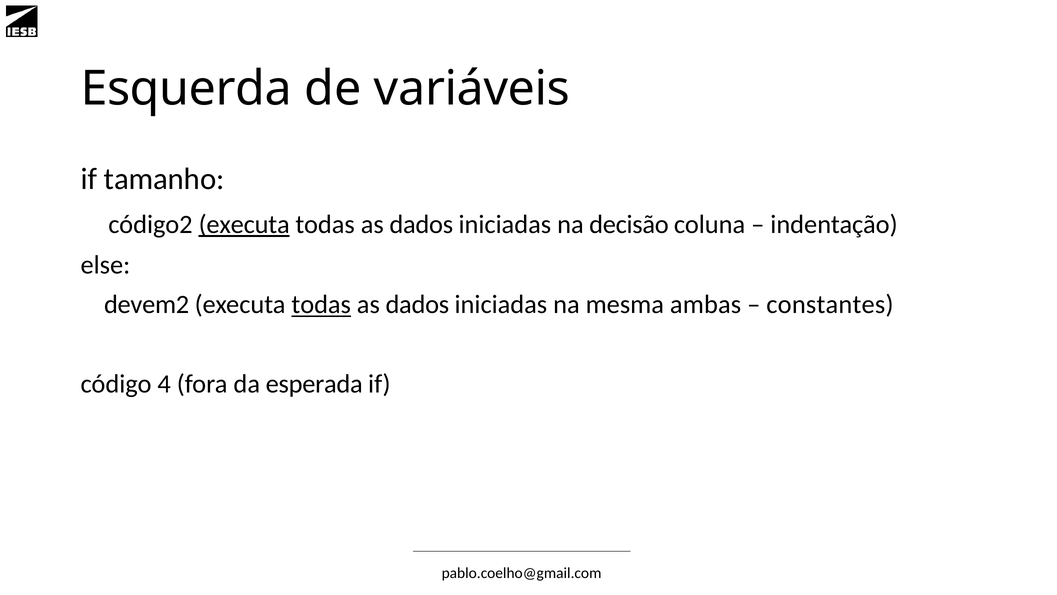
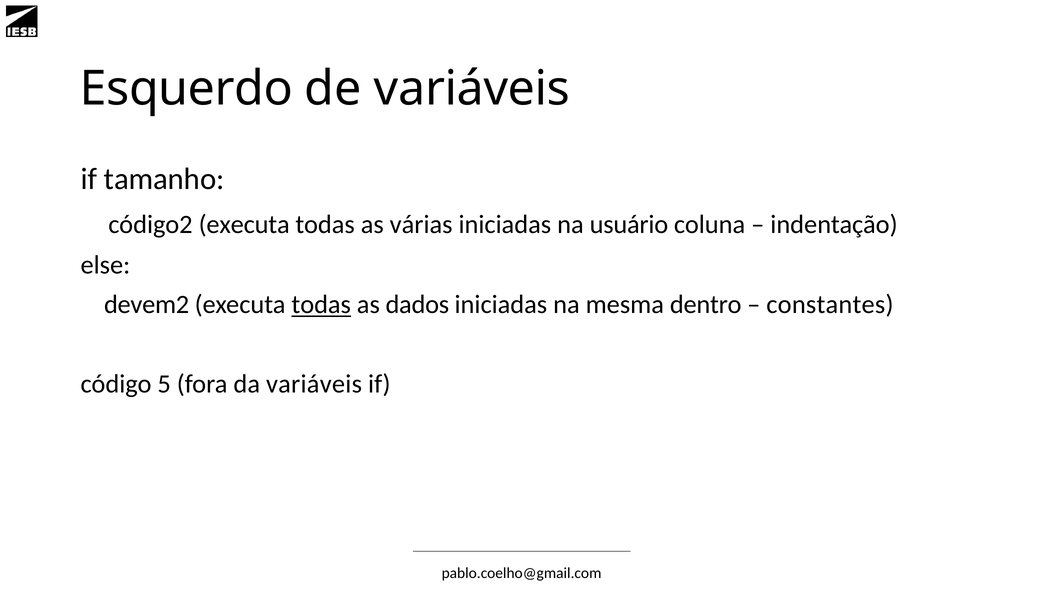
Esquerda: Esquerda -> Esquerdo
executa at (244, 224) underline: present -> none
dados at (421, 224): dados -> várias
decisão: decisão -> usuário
ambas: ambas -> dentro
4: 4 -> 5
da esperada: esperada -> variáveis
